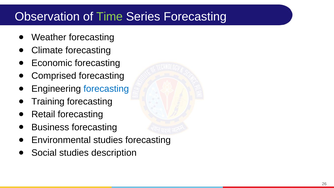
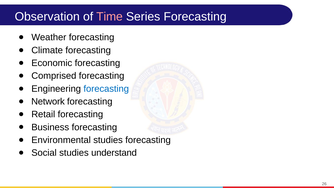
Time colour: light green -> pink
Training: Training -> Network
description: description -> understand
